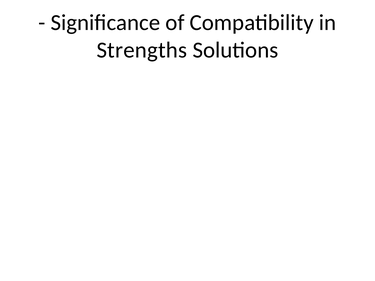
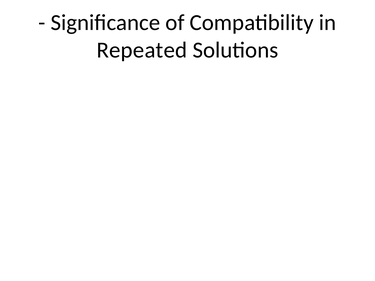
Strengths: Strengths -> Repeated
